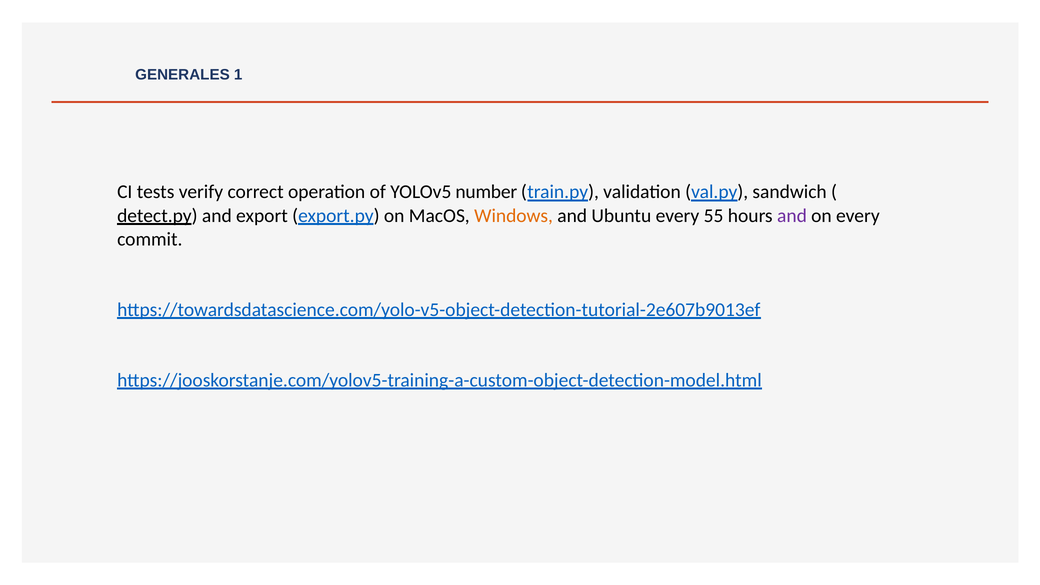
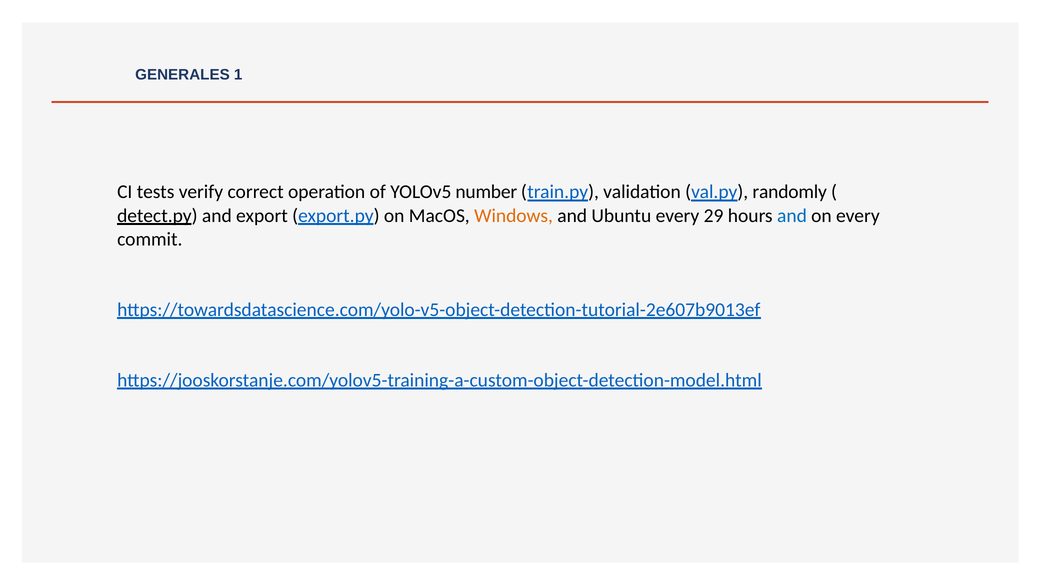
sandwich: sandwich -> randomly
55: 55 -> 29
and at (792, 216) colour: purple -> blue
